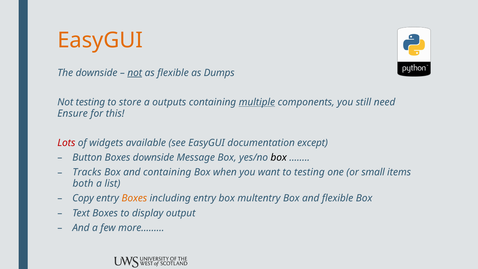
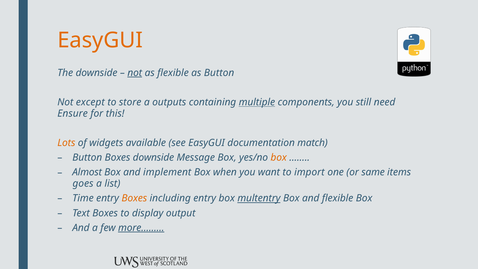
as Dumps: Dumps -> Button
Not testing: testing -> except
Lots colour: red -> orange
except: except -> match
box at (279, 158) colour: black -> orange
Tracks: Tracks -> Almost
and containing: containing -> implement
to testing: testing -> import
small: small -> same
both: both -> goes
Copy: Copy -> Time
multentry underline: none -> present
more……… underline: none -> present
